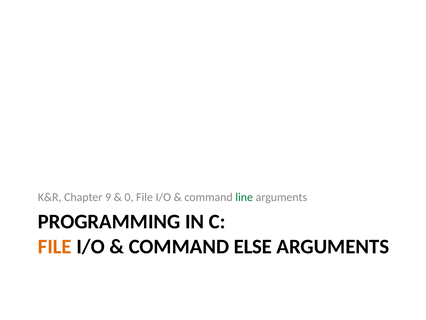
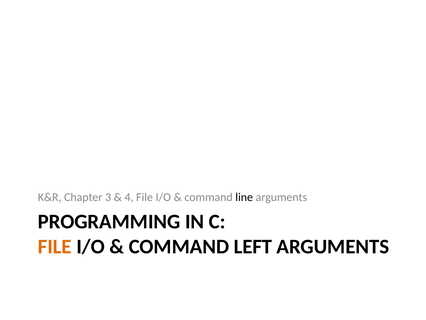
9: 9 -> 3
0: 0 -> 4
line colour: green -> black
ELSE: ELSE -> LEFT
